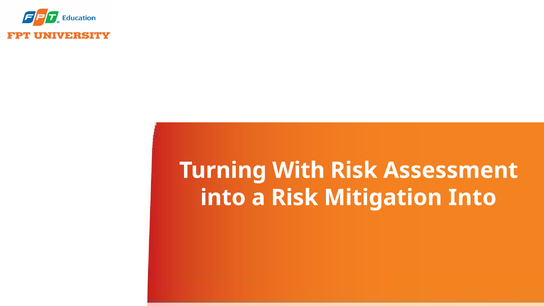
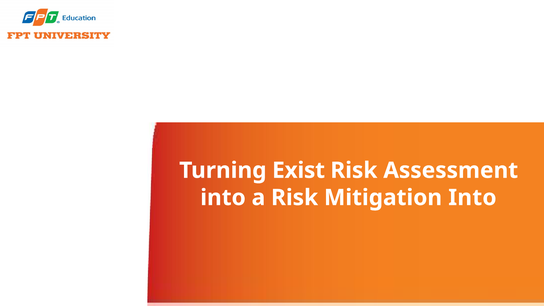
With: With -> Exist
